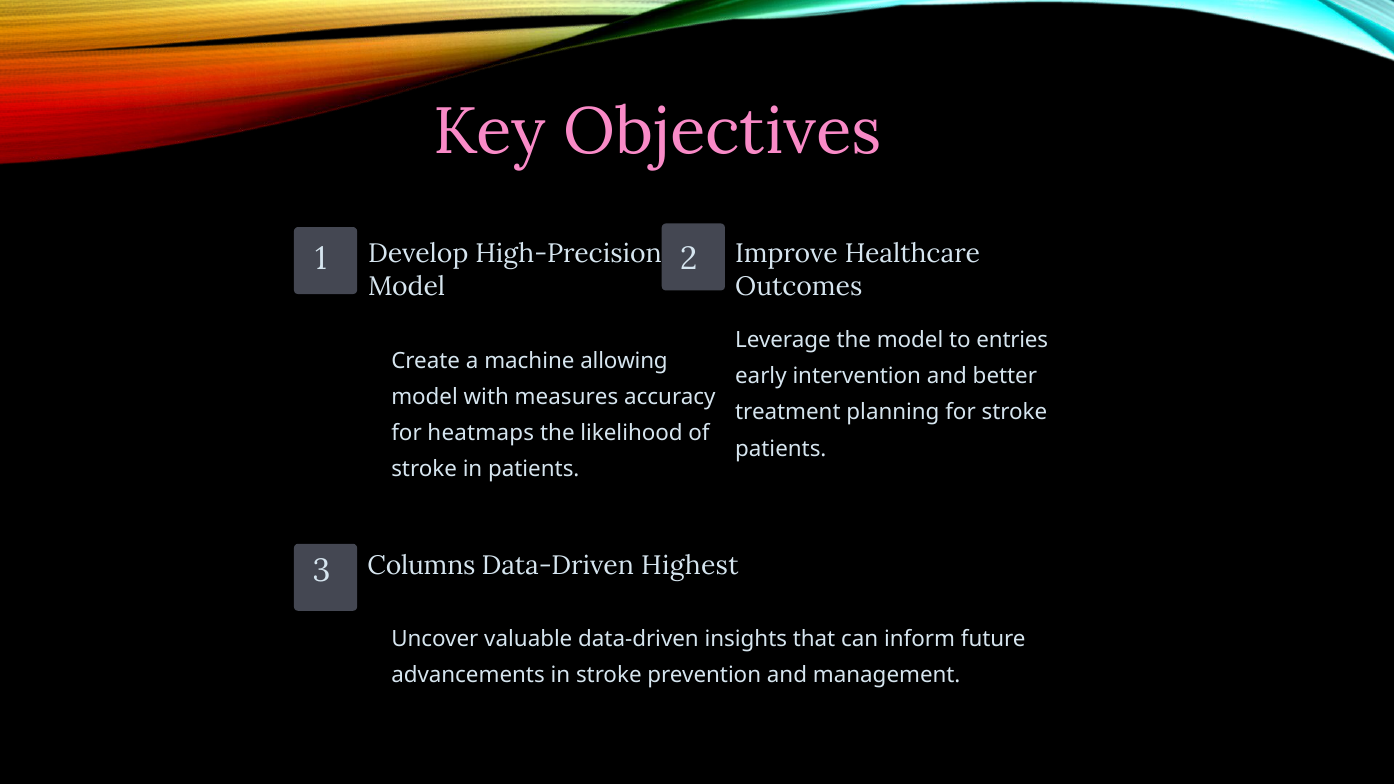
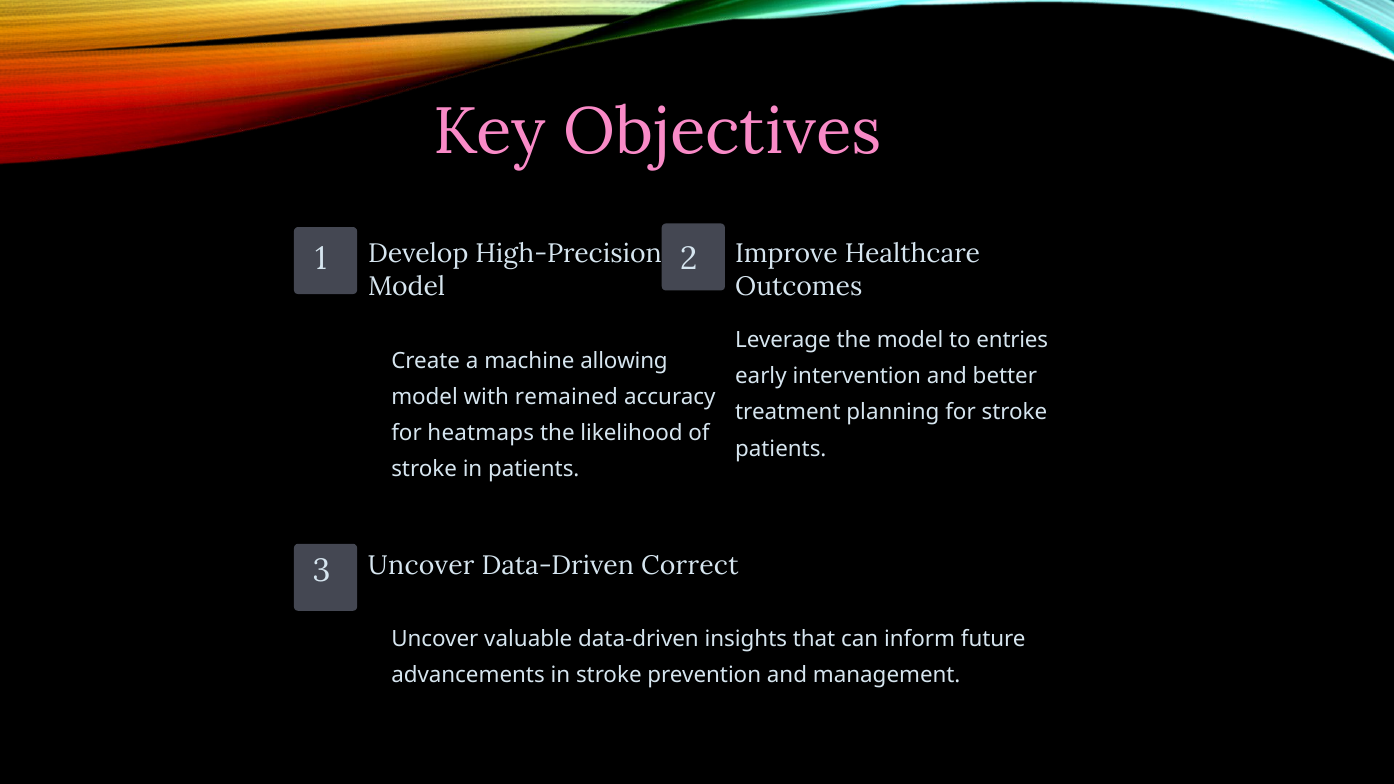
measures: measures -> remained
3 Columns: Columns -> Uncover
Highest: Highest -> Correct
